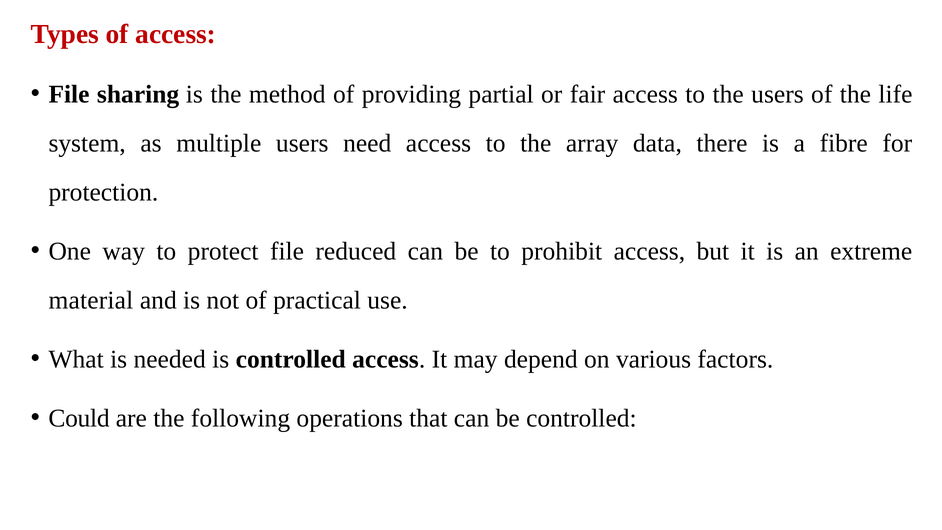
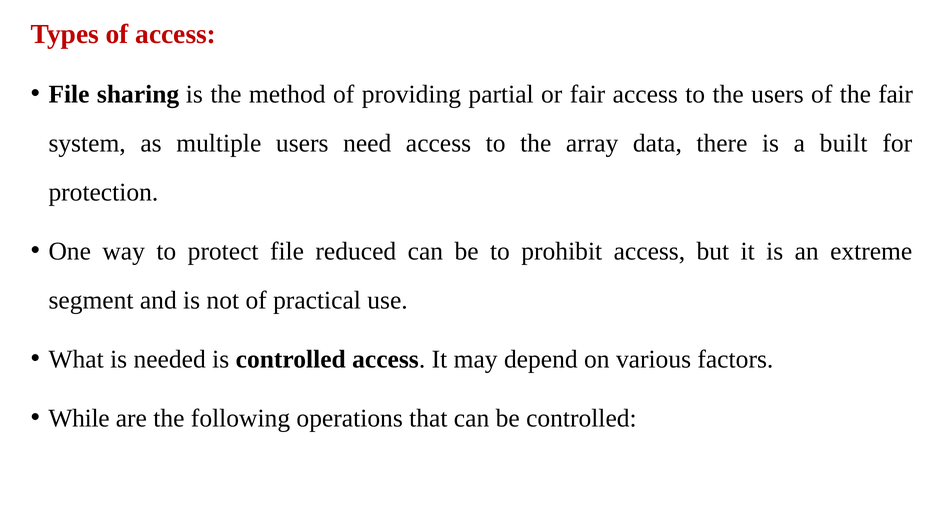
the life: life -> fair
fibre: fibre -> built
material: material -> segment
Could: Could -> While
